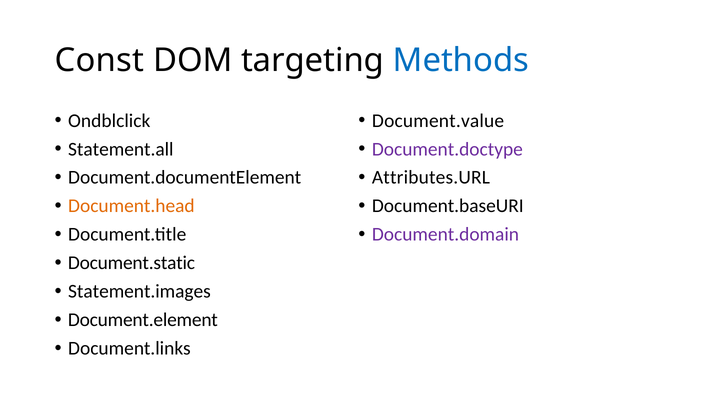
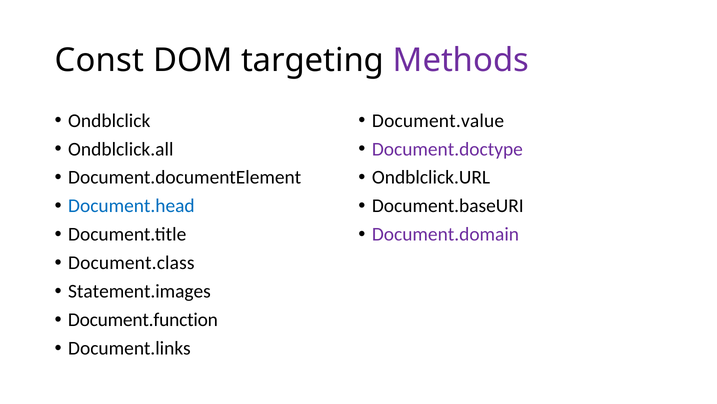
Methods colour: blue -> purple
Statement.all: Statement.all -> Ondblclick.all
Attributes.URL: Attributes.URL -> Ondblclick.URL
Document.head colour: orange -> blue
Document.static: Document.static -> Document.class
Document.element: Document.element -> Document.function
